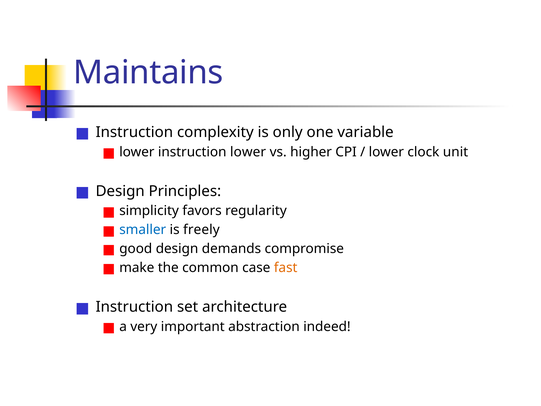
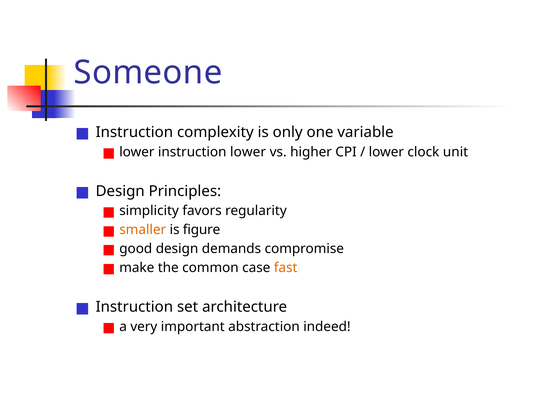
Maintains: Maintains -> Someone
smaller colour: blue -> orange
freely: freely -> figure
